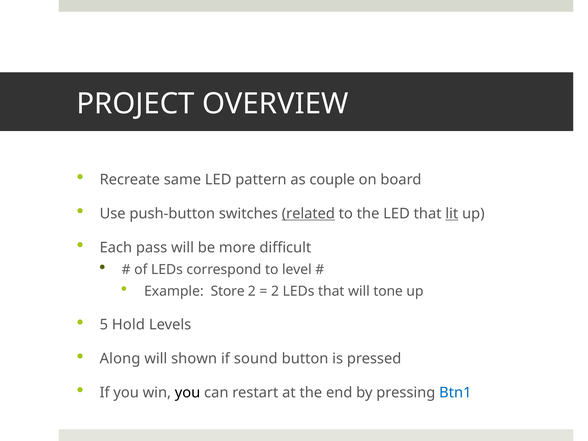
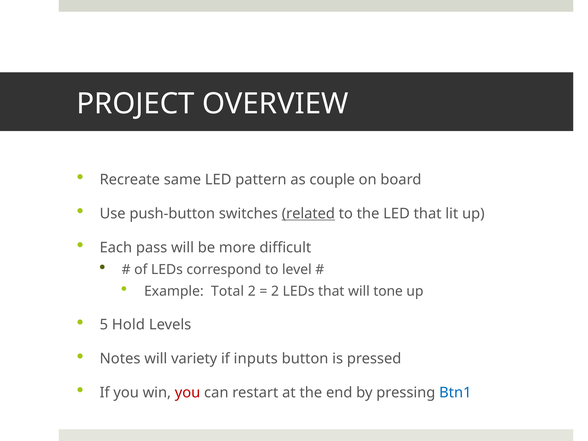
lit underline: present -> none
Store: Store -> Total
Along: Along -> Notes
shown: shown -> variety
sound: sound -> inputs
you at (188, 393) colour: black -> red
